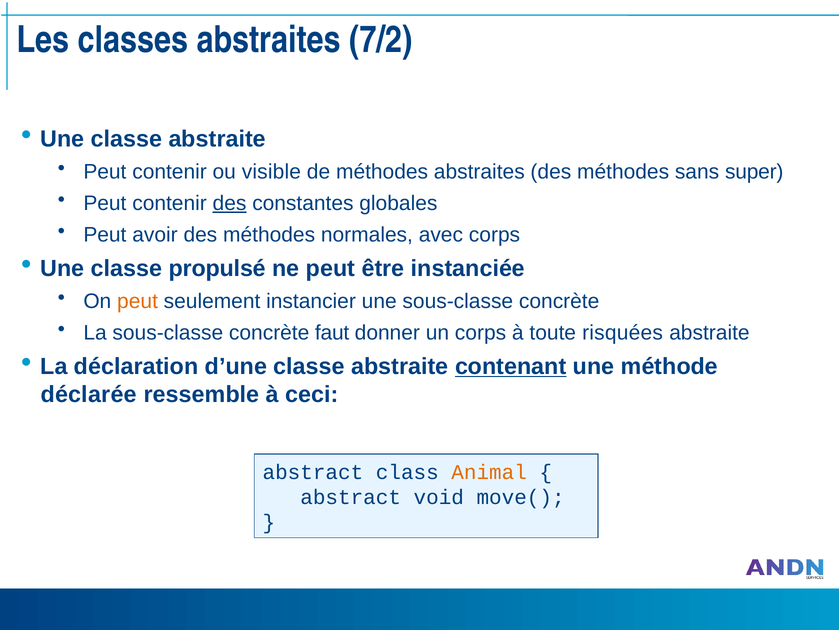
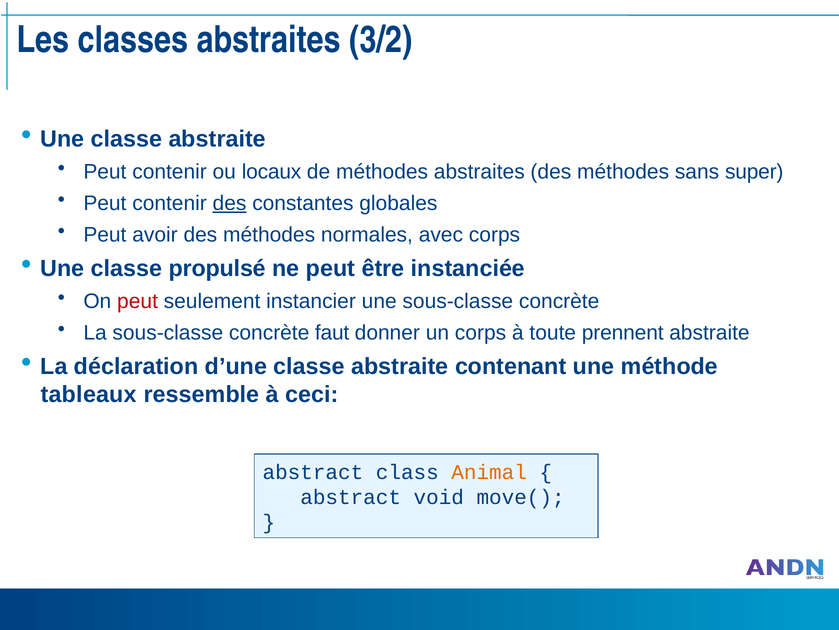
7/2: 7/2 -> 3/2
visible: visible -> locaux
peut at (138, 301) colour: orange -> red
risquées: risquées -> prennent
contenant underline: present -> none
déclarée: déclarée -> tableaux
